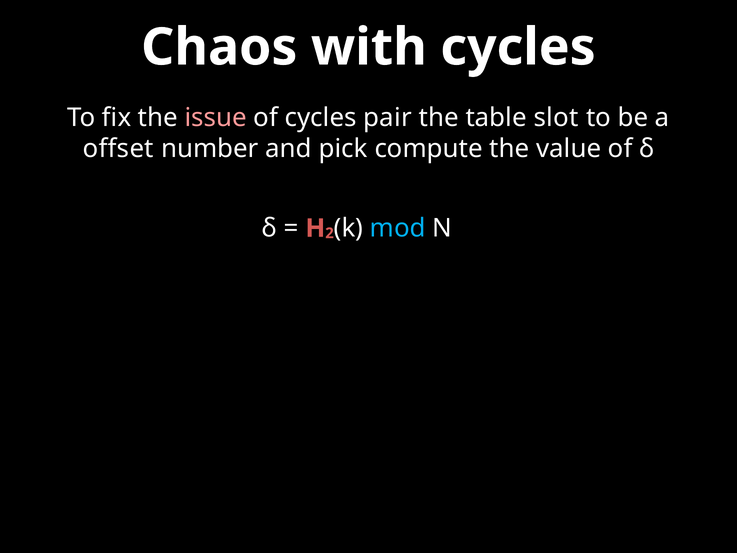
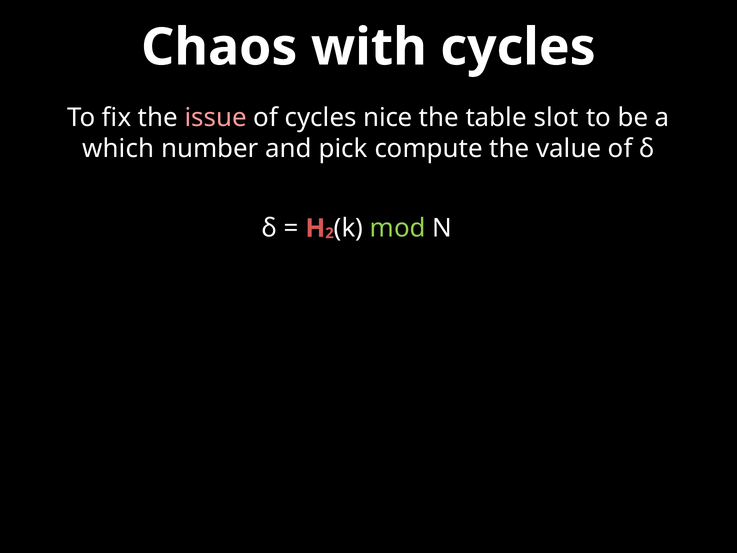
pair: pair -> nice
offset: offset -> which
mod colour: light blue -> light green
